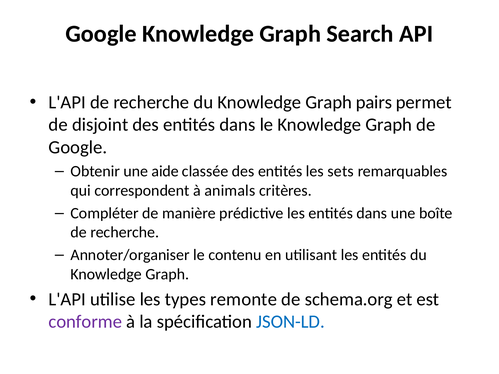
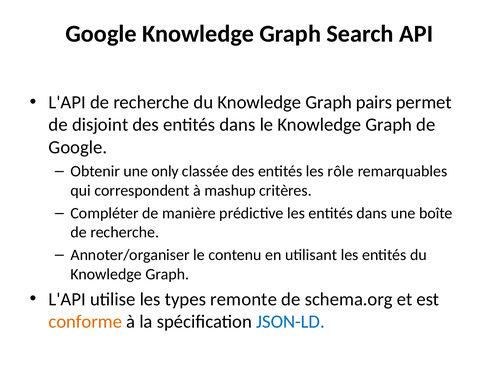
aide: aide -> only
sets: sets -> rôle
animals: animals -> mashup
conforme colour: purple -> orange
